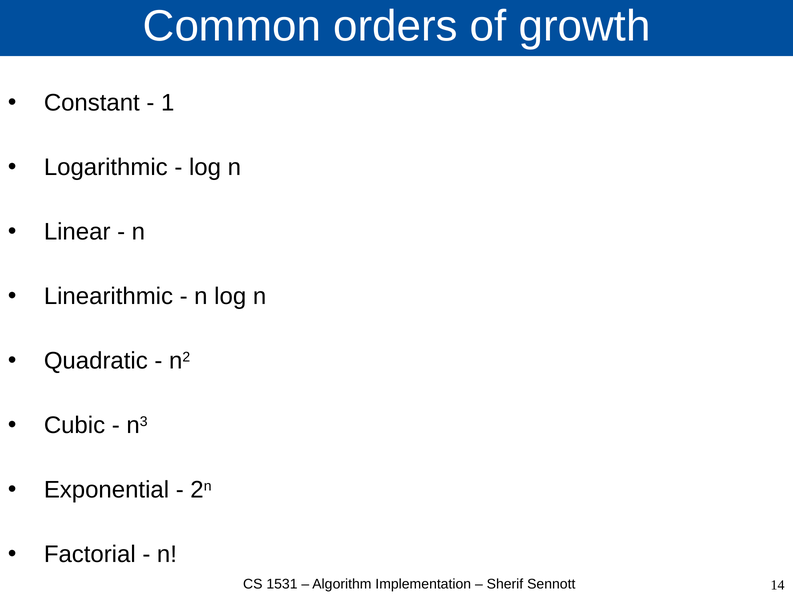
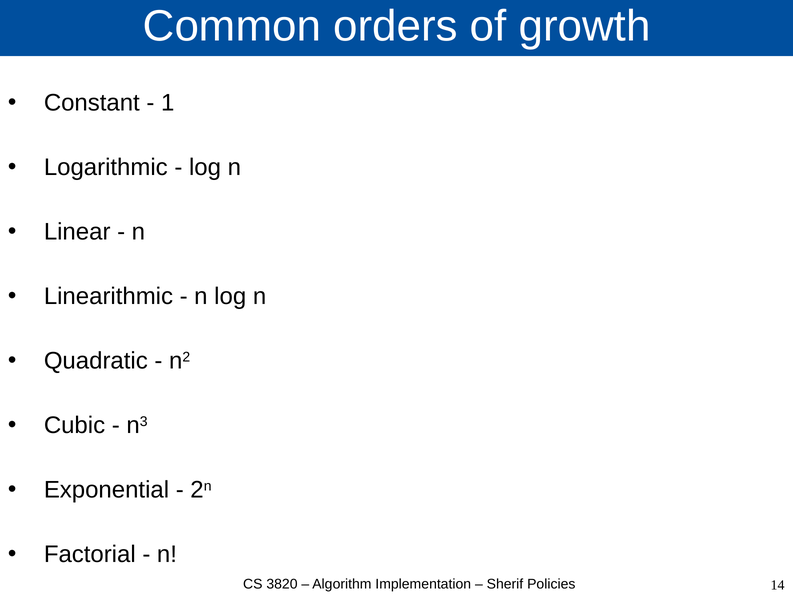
1531: 1531 -> 3820
Sennott: Sennott -> Policies
